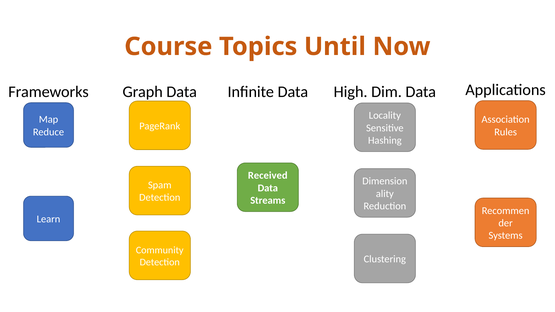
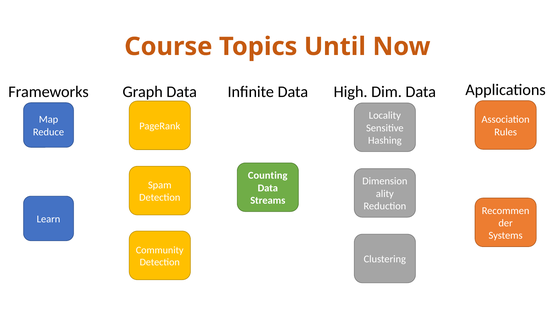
Received: Received -> Counting
